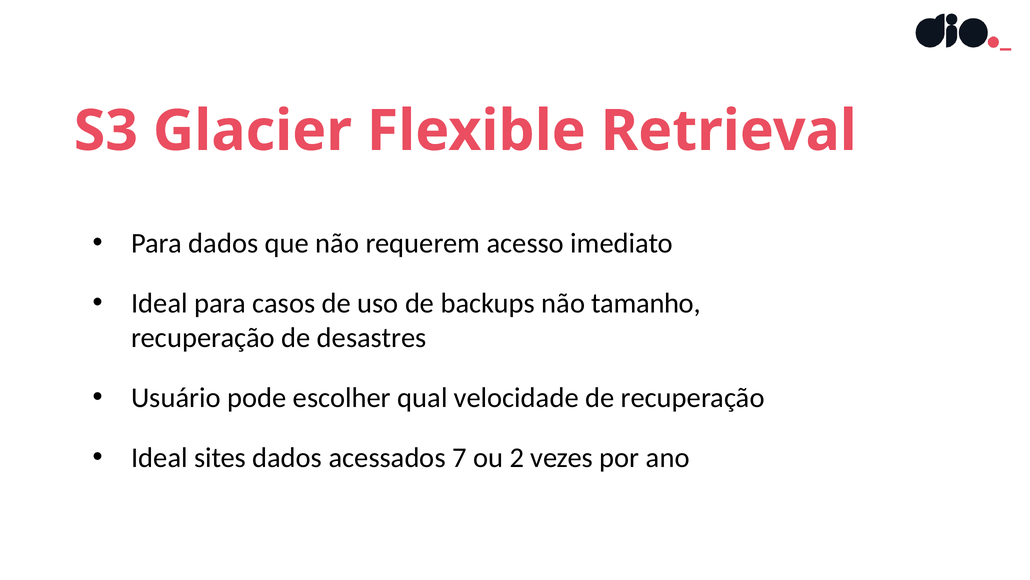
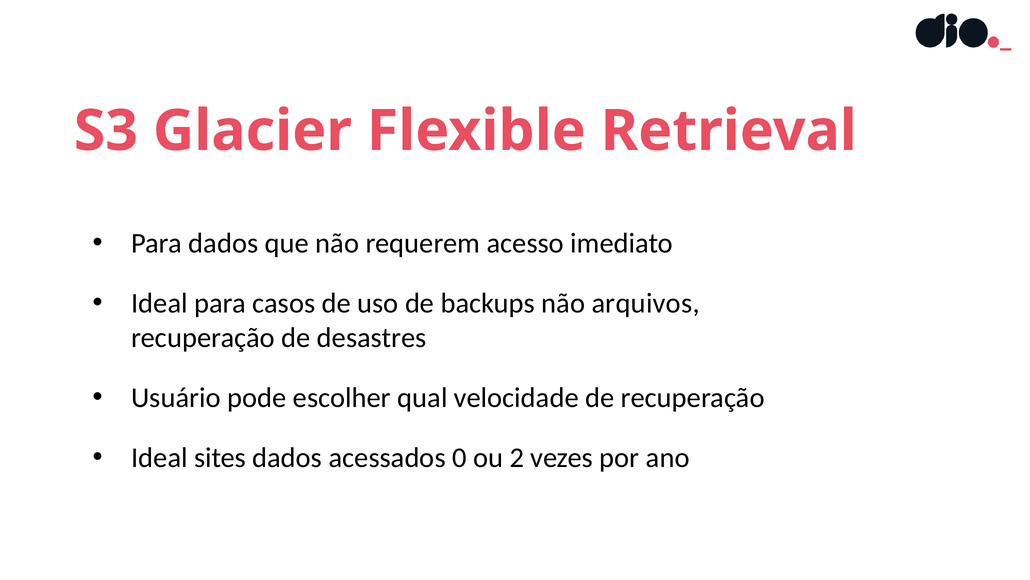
tamanho: tamanho -> arquivos
7: 7 -> 0
